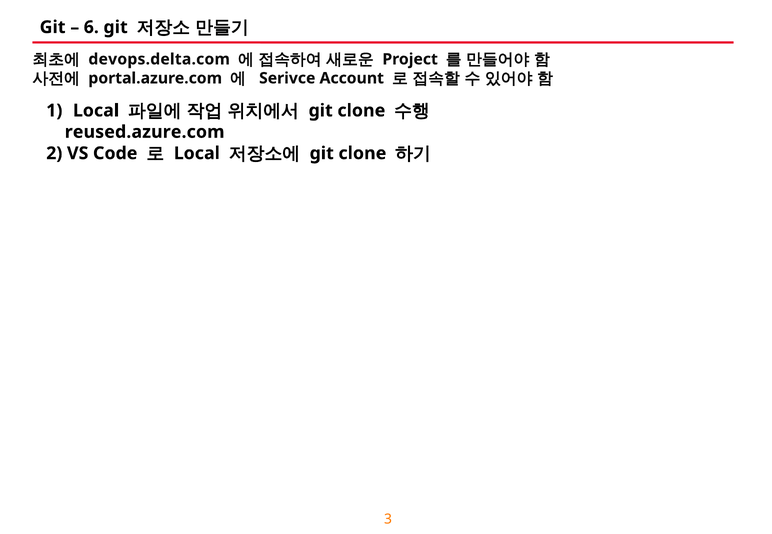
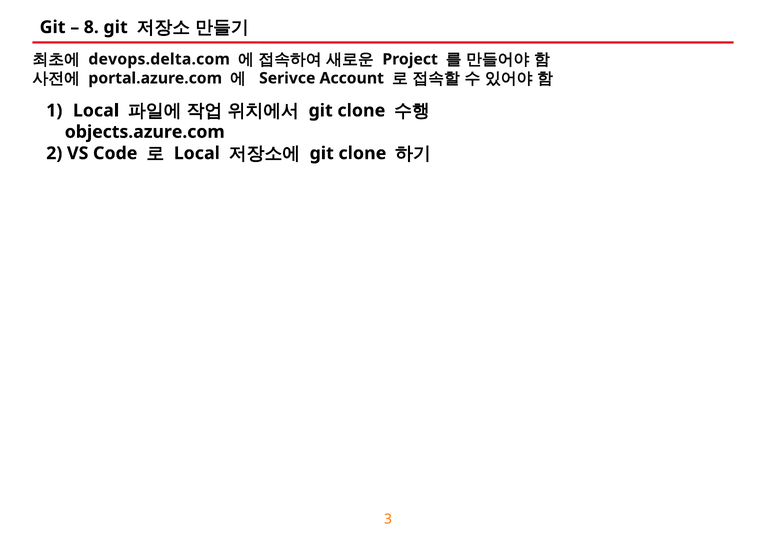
6: 6 -> 8
reused.azure.com: reused.azure.com -> objects.azure.com
